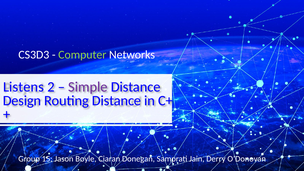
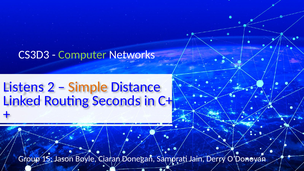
Simple colour: purple -> orange
Design: Design -> Linked
Routing Distance: Distance -> Seconds
